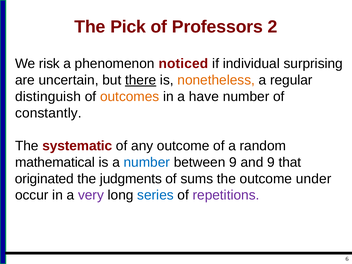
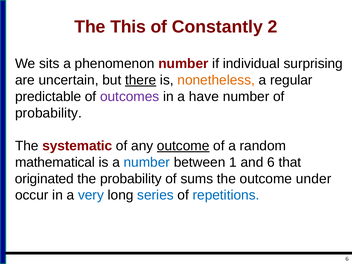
Pick: Pick -> This
Professors: Professors -> Constantly
risk: risk -> sits
phenomenon noticed: noticed -> number
distinguish: distinguish -> predictable
outcomes colour: orange -> purple
constantly at (48, 113): constantly -> probability
outcome at (183, 146) underline: none -> present
between 9: 9 -> 1
and 9: 9 -> 6
the judgments: judgments -> probability
very colour: purple -> blue
repetitions colour: purple -> blue
